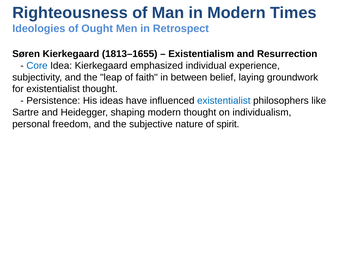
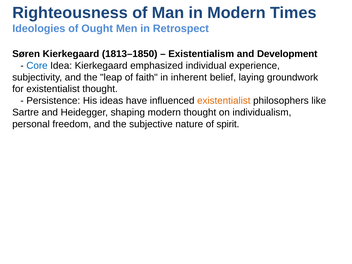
1813–1655: 1813–1655 -> 1813–1850
Resurrection: Resurrection -> Development
between: between -> inherent
existentialist at (224, 101) colour: blue -> orange
